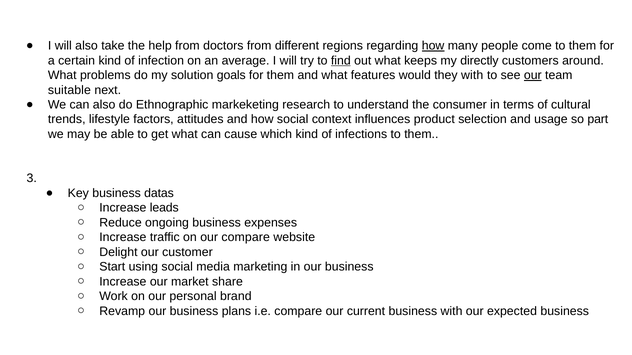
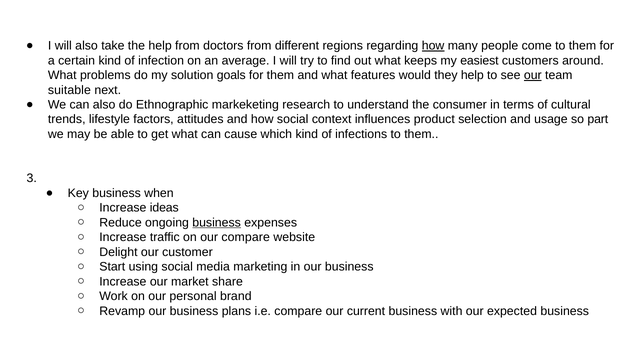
find underline: present -> none
directly: directly -> easiest
they with: with -> help
datas: datas -> when
leads: leads -> ideas
business at (217, 223) underline: none -> present
